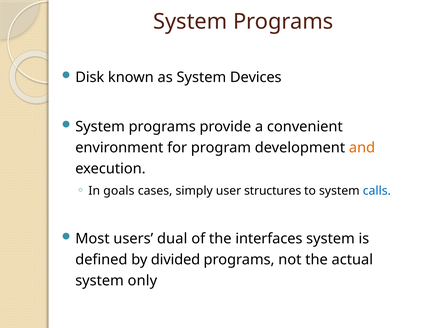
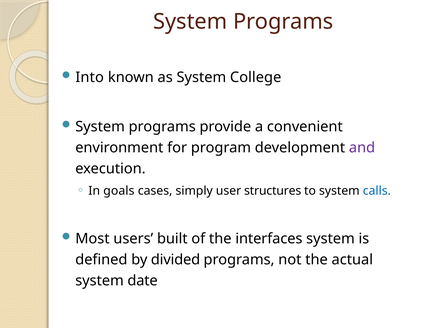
Disk: Disk -> Into
Devices: Devices -> College
and colour: orange -> purple
dual: dual -> built
only: only -> date
